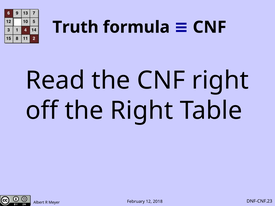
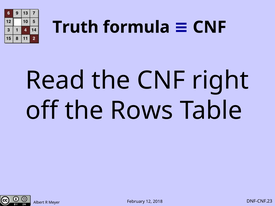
the Right: Right -> Rows
